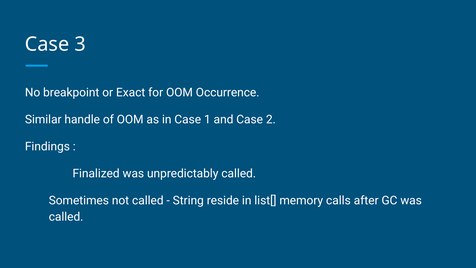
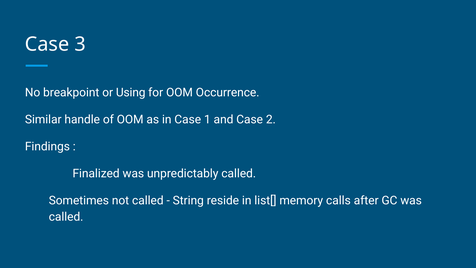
Exact: Exact -> Using
